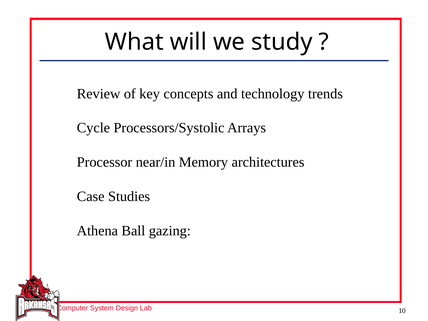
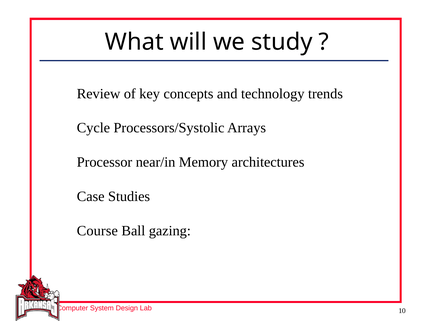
Athena: Athena -> Course
